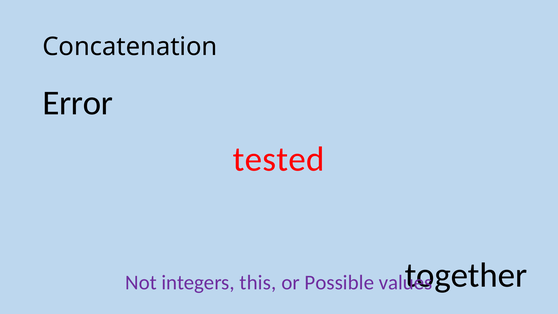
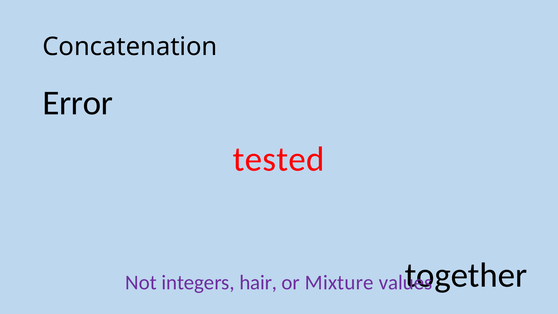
this: this -> hair
Possible: Possible -> Mixture
